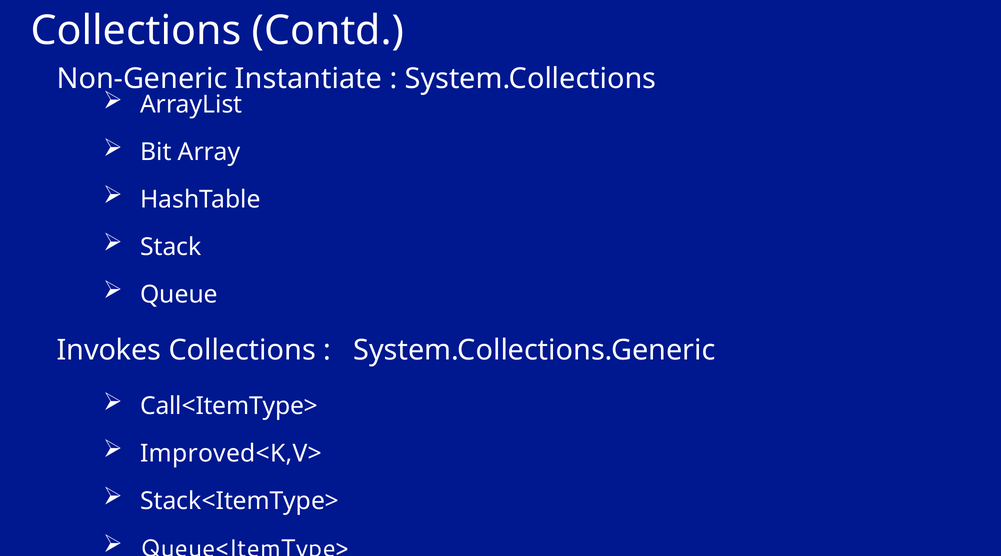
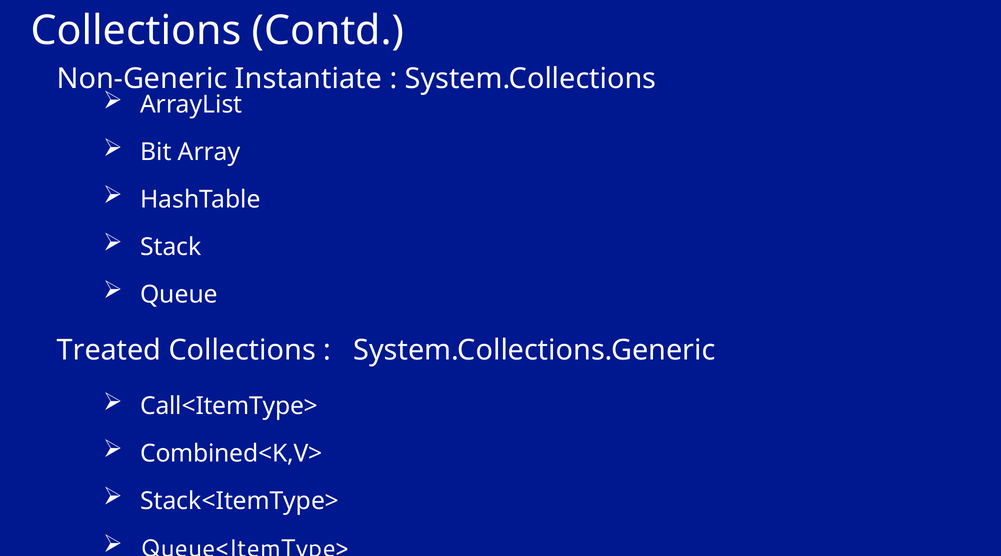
Invokes: Invokes -> Treated
Improved<K,V>: Improved<K,V> -> Combined<K,V>
